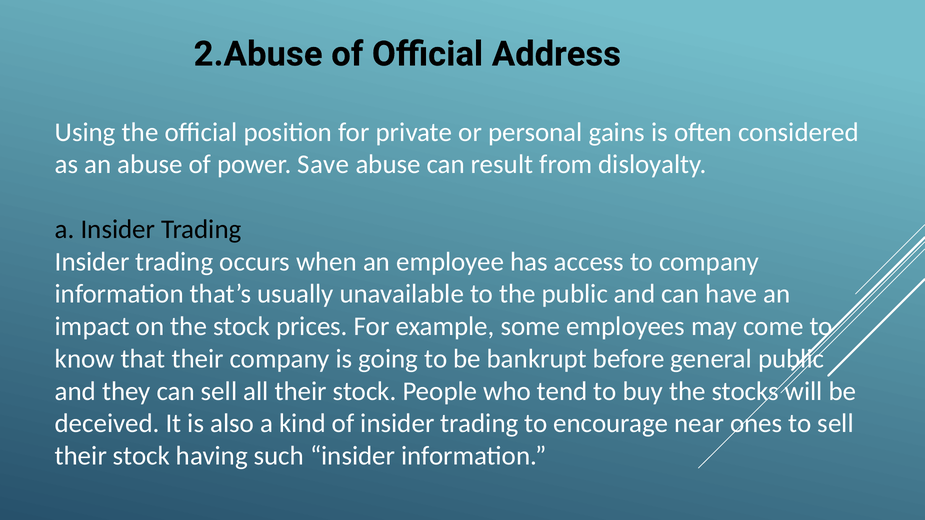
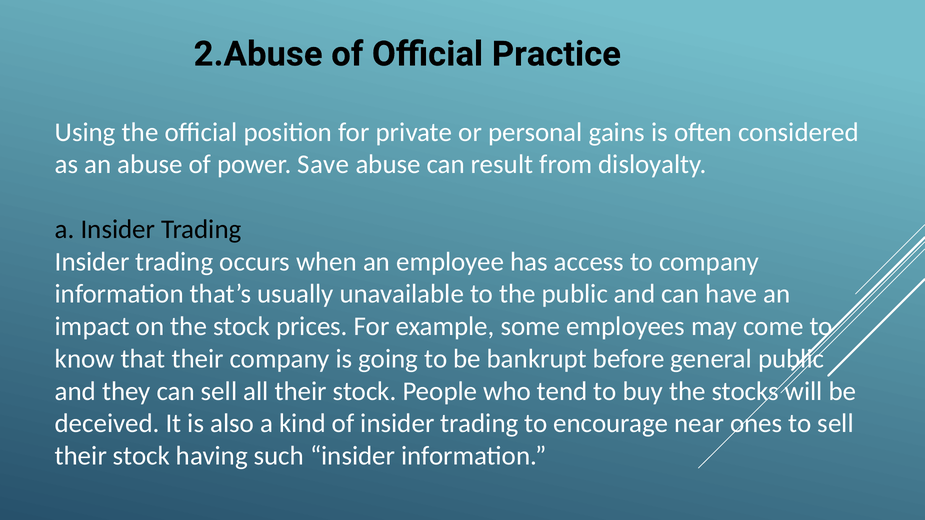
Address: Address -> Practice
